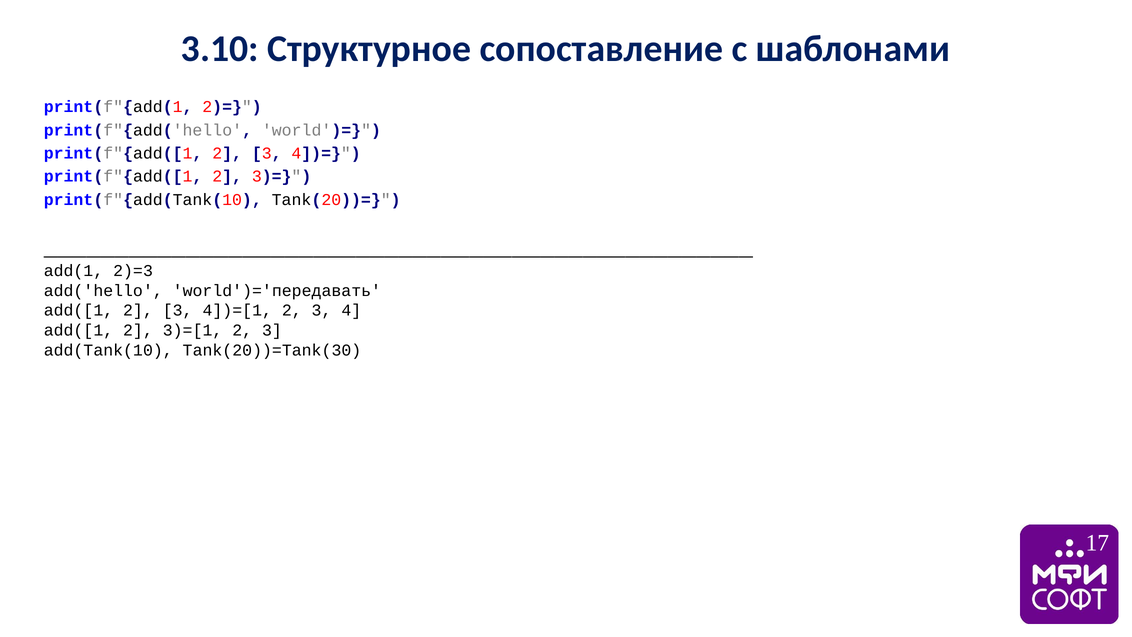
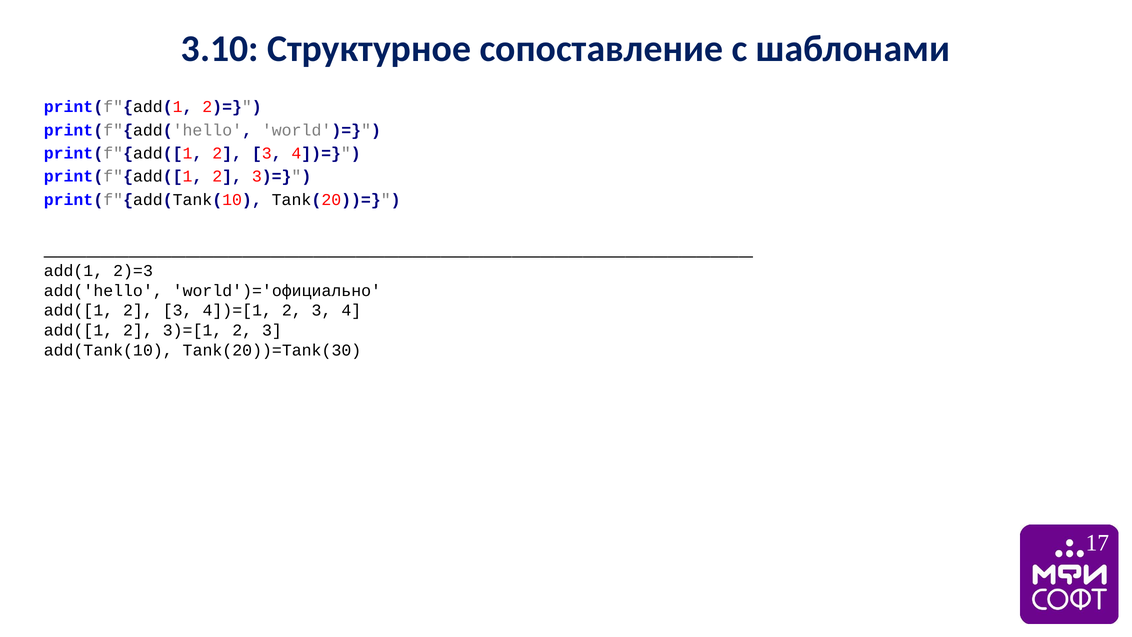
world')='передавать: world')='передавать -> world')='официально
